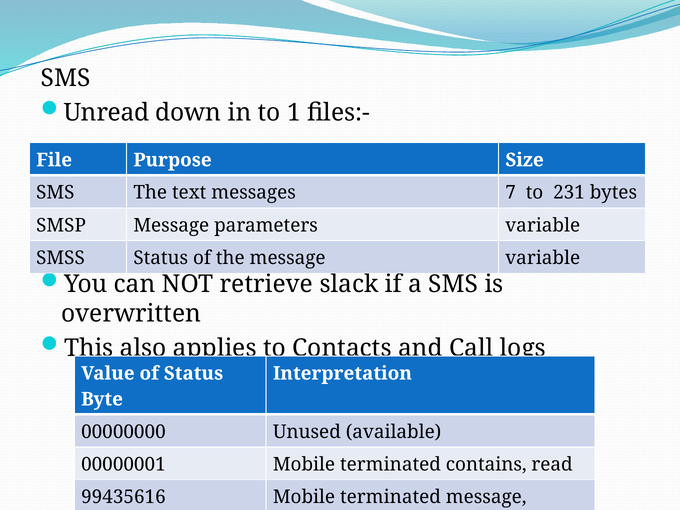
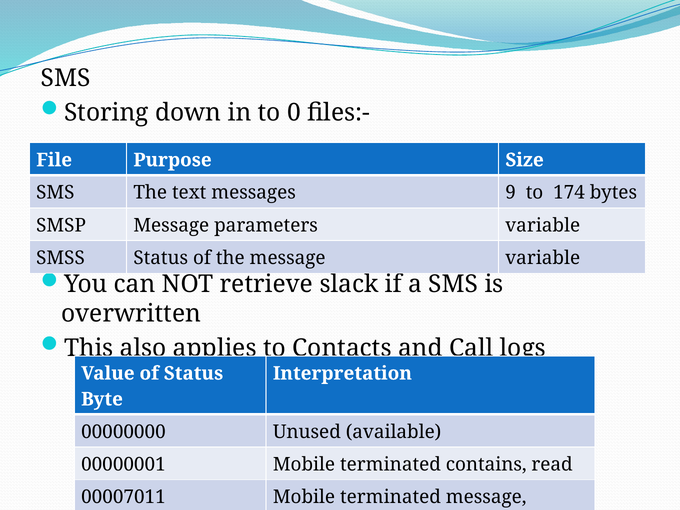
Unread at (106, 113): Unread -> Storing
1: 1 -> 0
7: 7 -> 9
231: 231 -> 174
99435616: 99435616 -> 00007011
